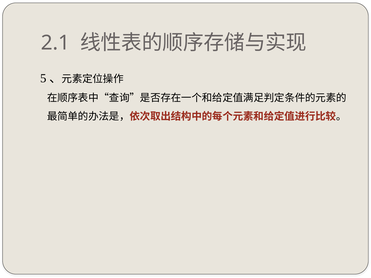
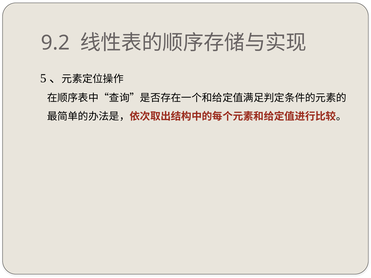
2.1: 2.1 -> 9.2
